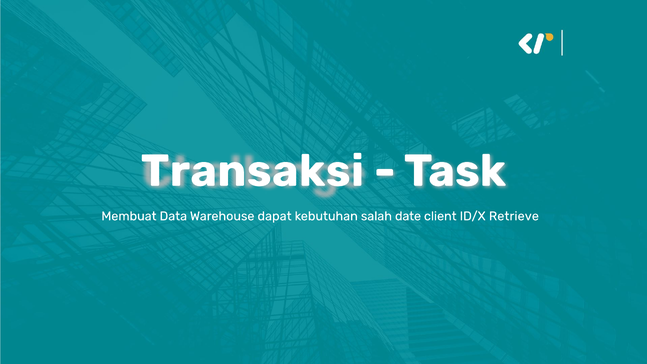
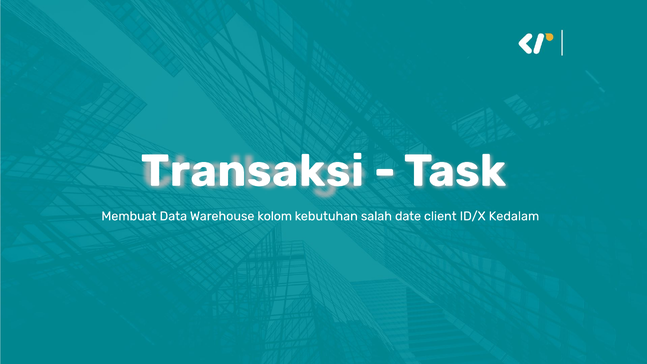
dapat: dapat -> kolom
Retrieve: Retrieve -> Kedalam
